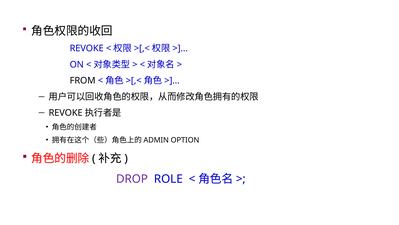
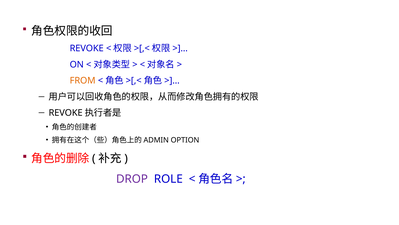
FROM colour: black -> orange
